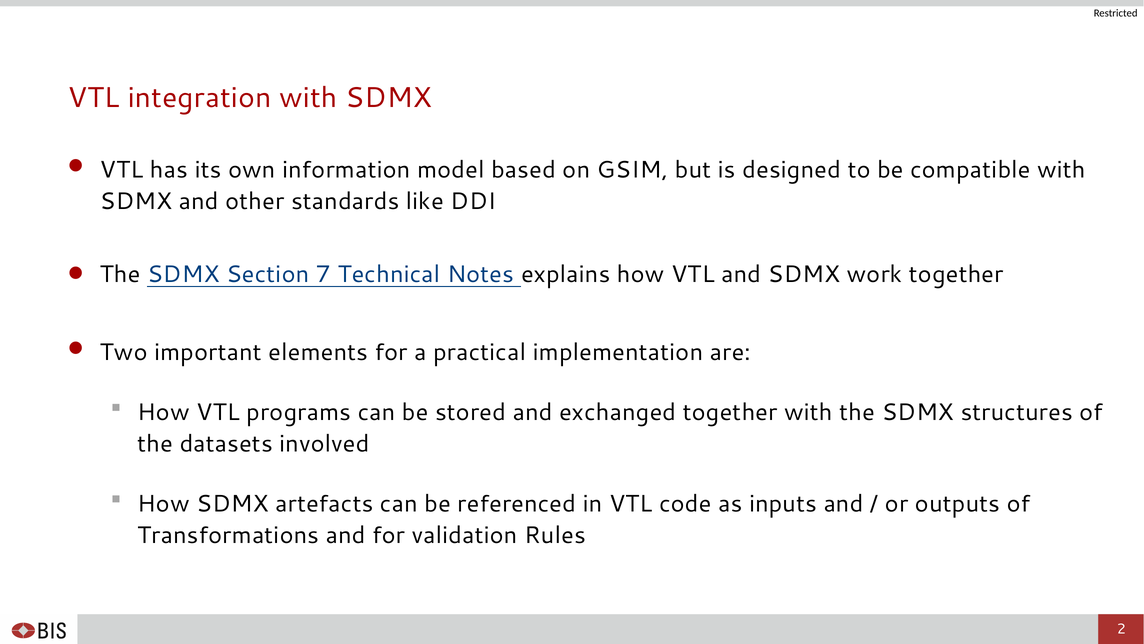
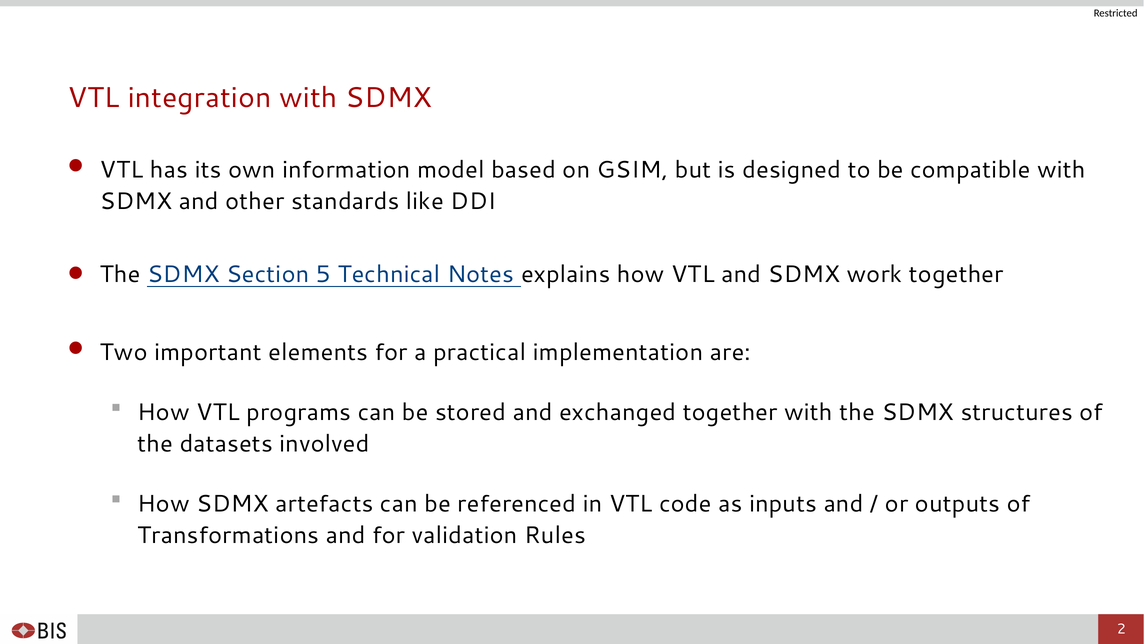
7: 7 -> 5
